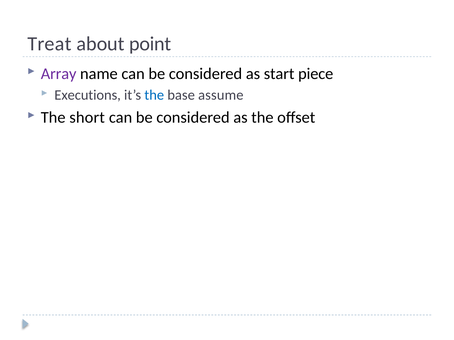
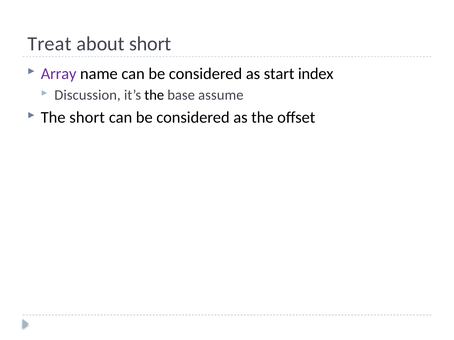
about point: point -> short
piece: piece -> index
Executions: Executions -> Discussion
the at (154, 95) colour: blue -> black
